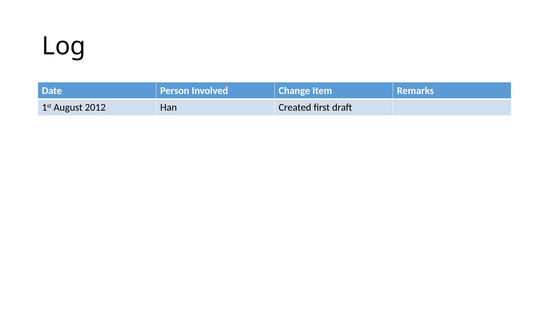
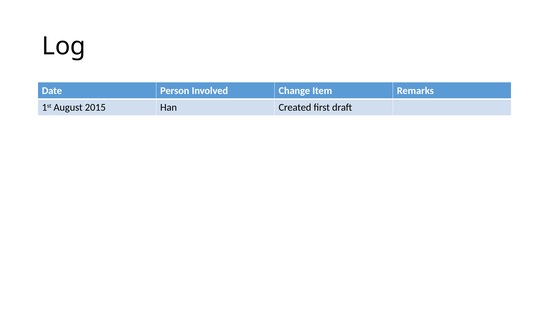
2012: 2012 -> 2015
